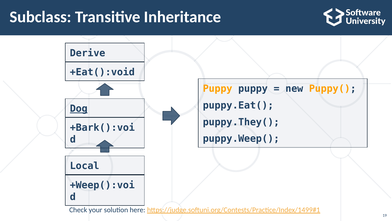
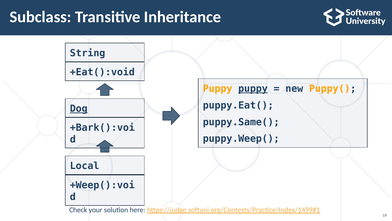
Derive: Derive -> String
puppy at (253, 88) underline: none -> present
puppy.They(: puppy.They( -> puppy.Same(
